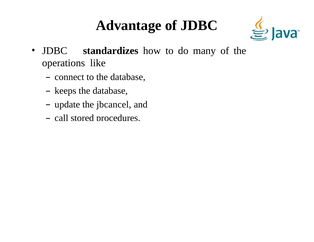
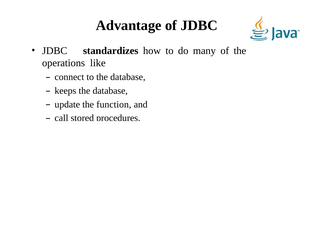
jbcancel: jbcancel -> function
